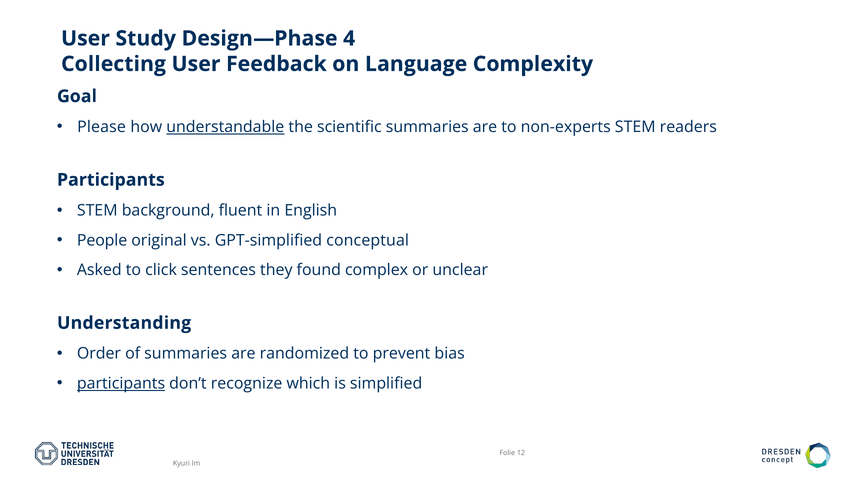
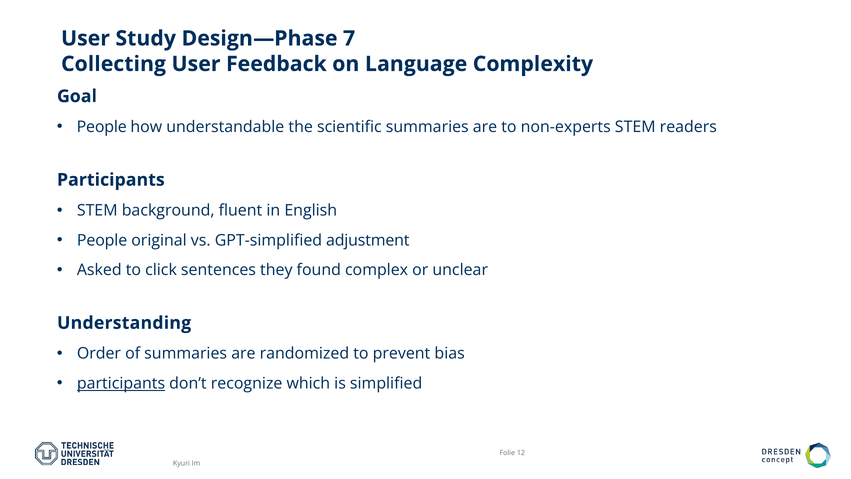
4: 4 -> 7
Please at (102, 127): Please -> People
understandable underline: present -> none
conceptual: conceptual -> adjustment
